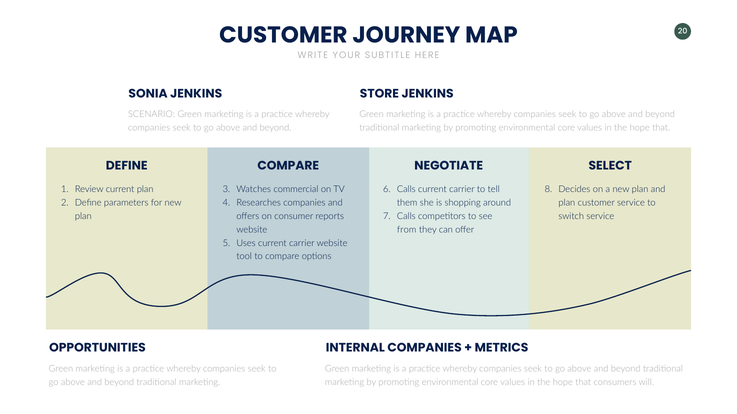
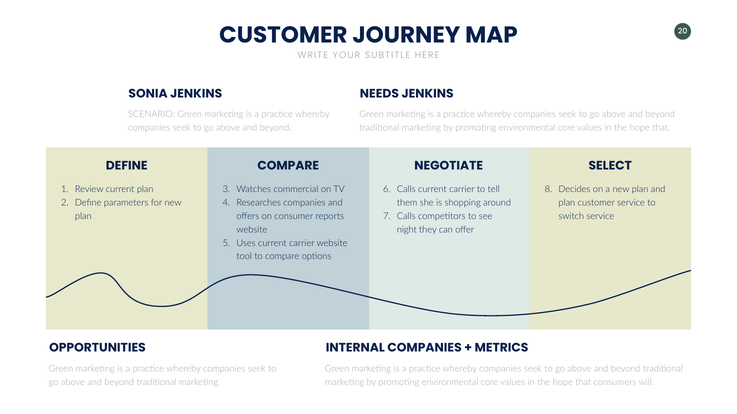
STORE: STORE -> NEEDS
from: from -> night
